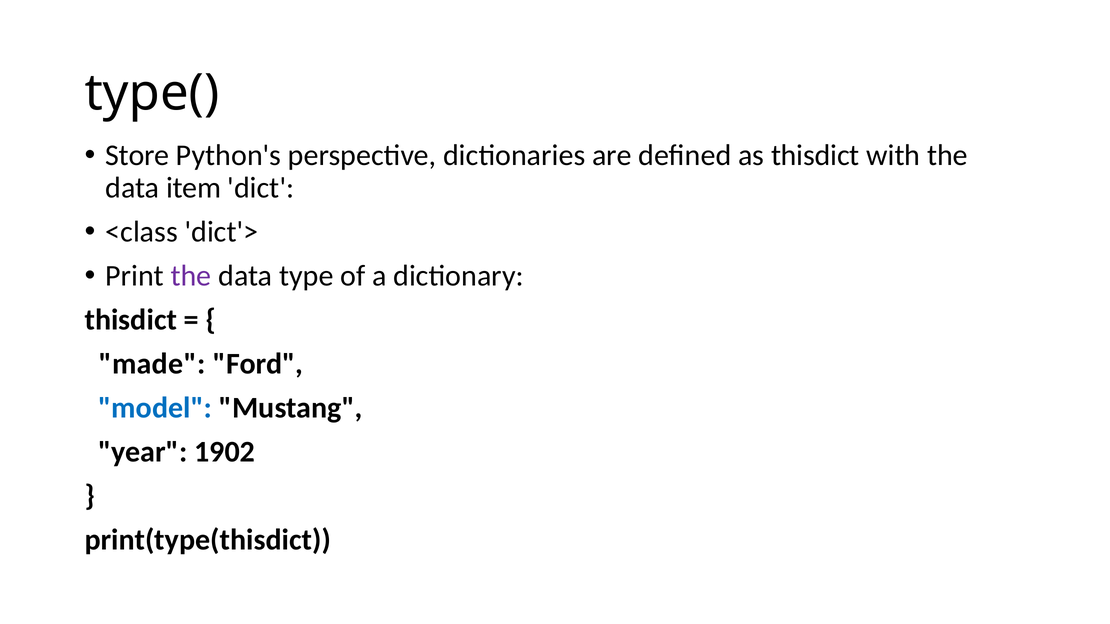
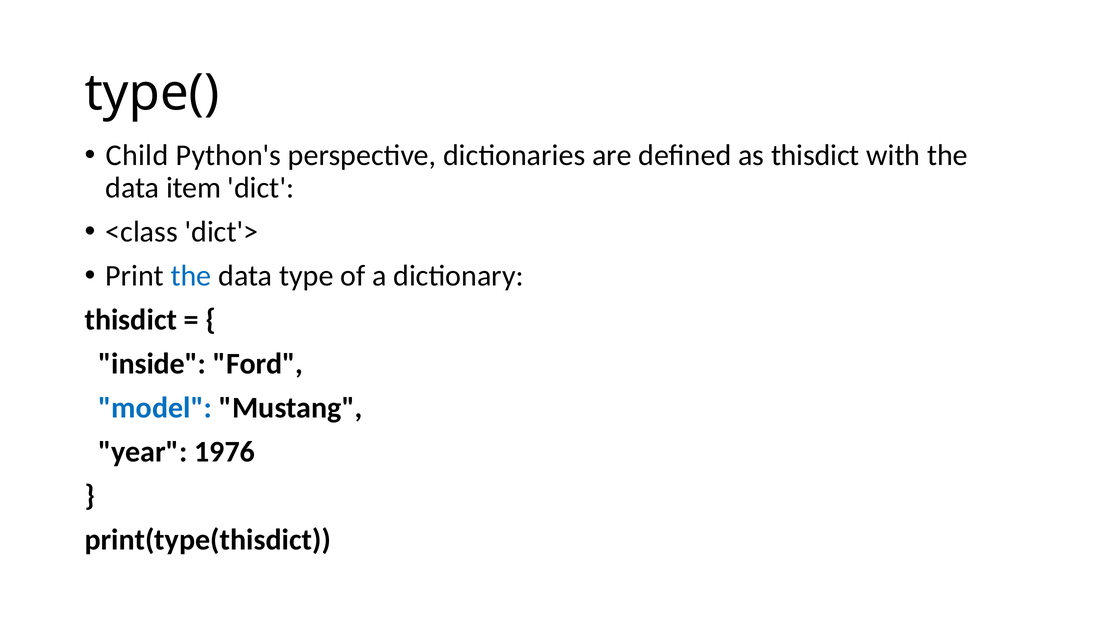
Store: Store -> Child
the at (191, 276) colour: purple -> blue
made: made -> inside
1902: 1902 -> 1976
